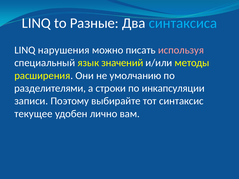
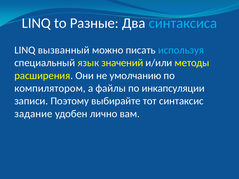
нарушения: нарушения -> вызванный
используя colour: pink -> light blue
разделителями: разделителями -> компилятором
строки: строки -> файлы
текущее: текущее -> задание
